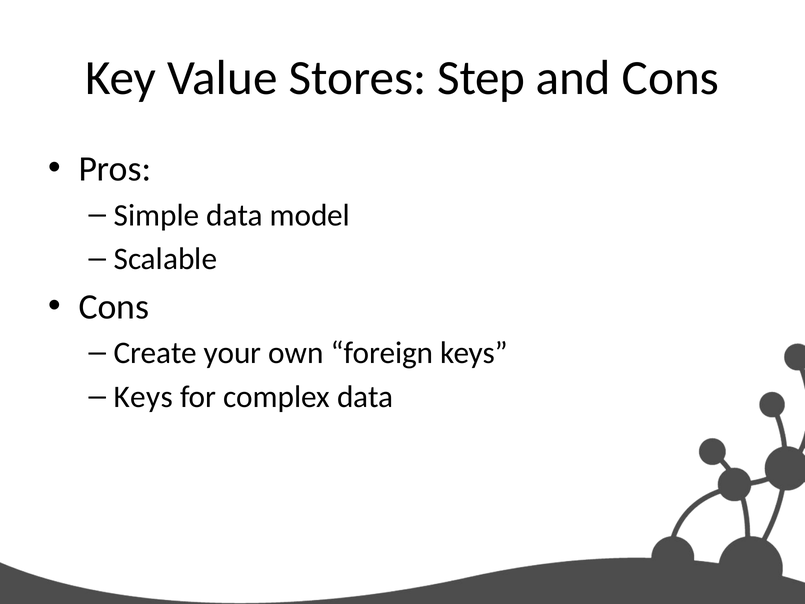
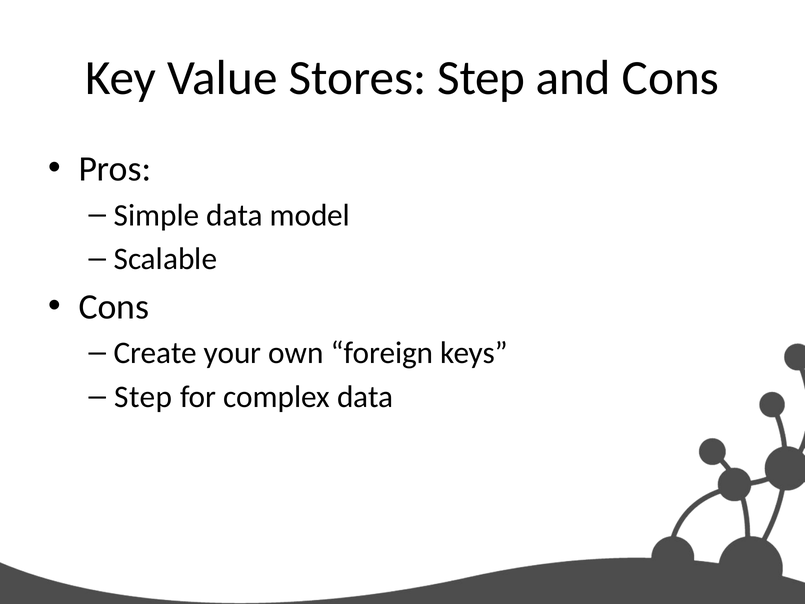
Keys at (143, 397): Keys -> Step
